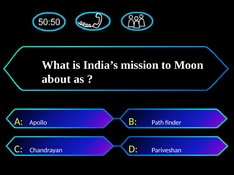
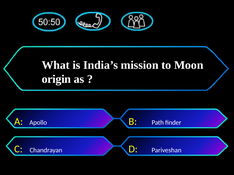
about: about -> origin
